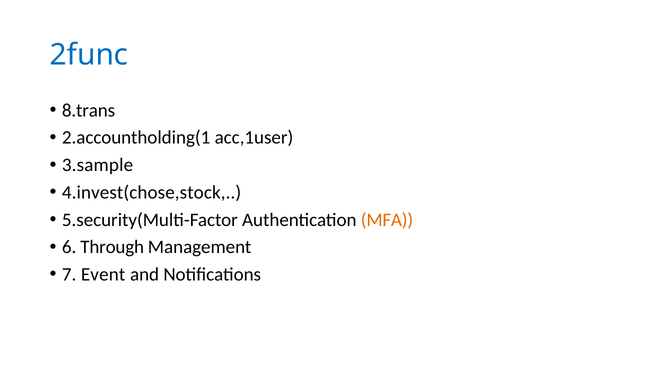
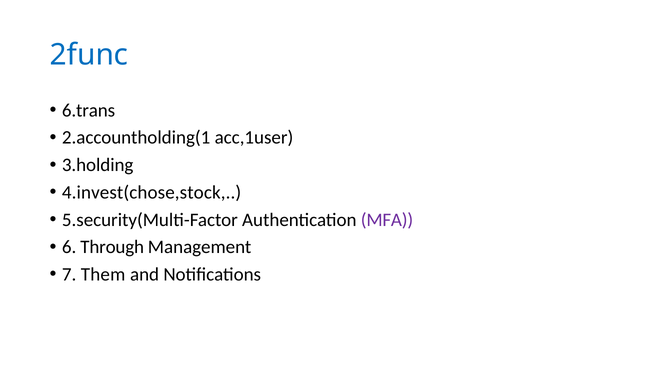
8.trans: 8.trans -> 6.trans
3.sample: 3.sample -> 3.holding
MFA colour: orange -> purple
Event: Event -> Them
